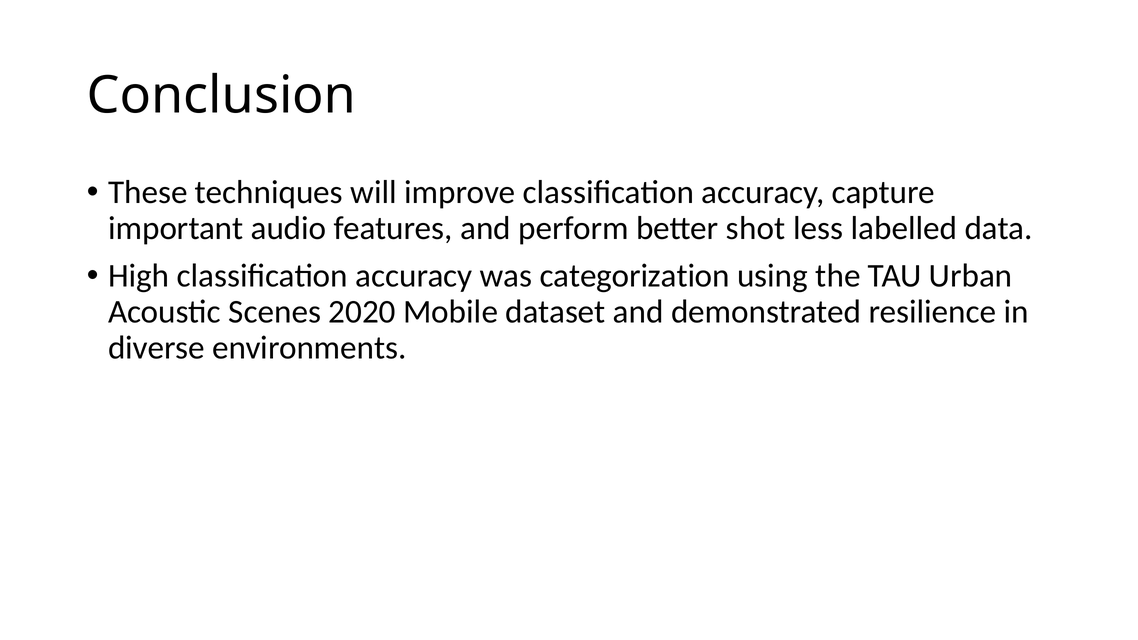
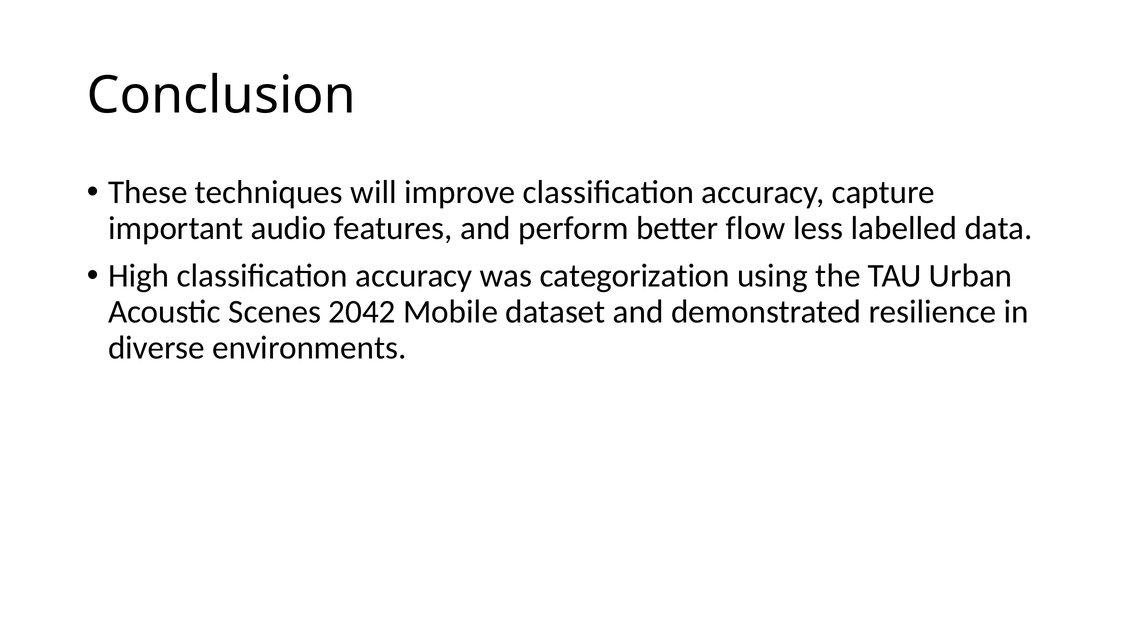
shot: shot -> flow
2020: 2020 -> 2042
